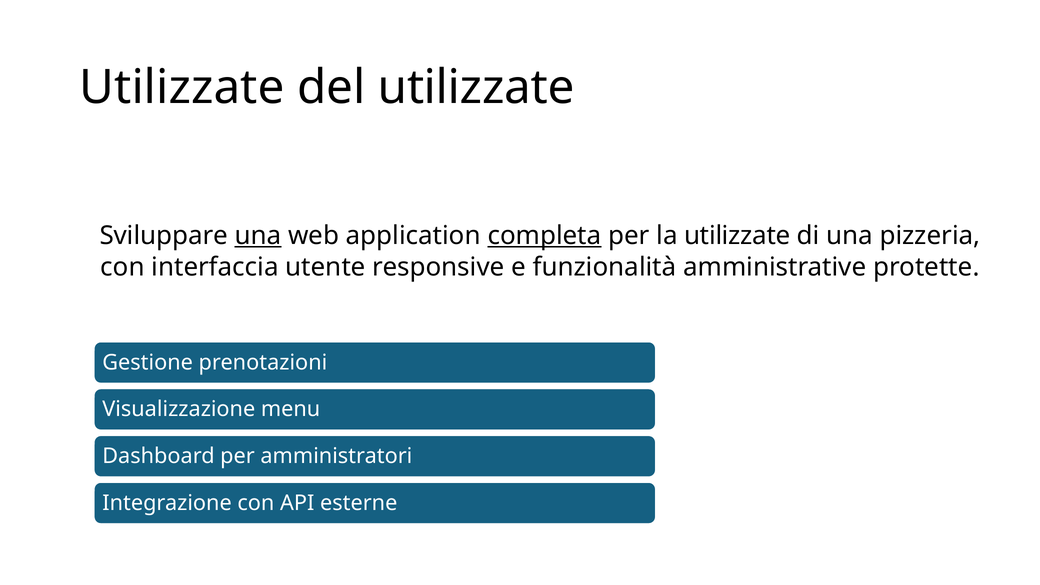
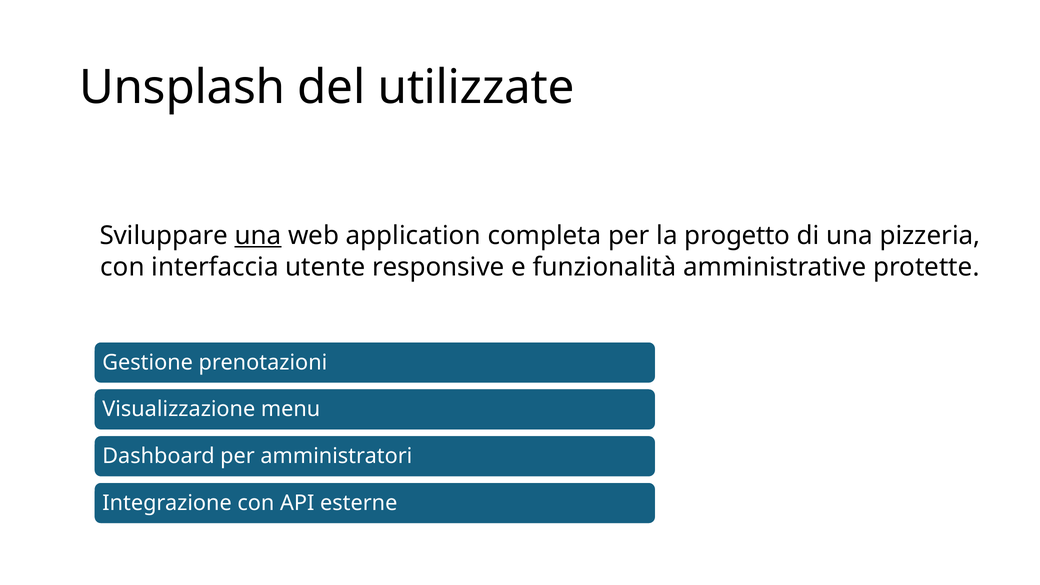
Utilizzate at (182, 87): Utilizzate -> Unsplash
completa underline: present -> none
la utilizzate: utilizzate -> progetto
